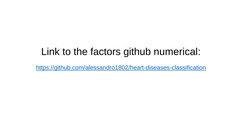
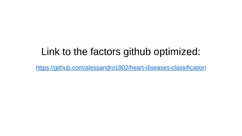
numerical: numerical -> optimized
